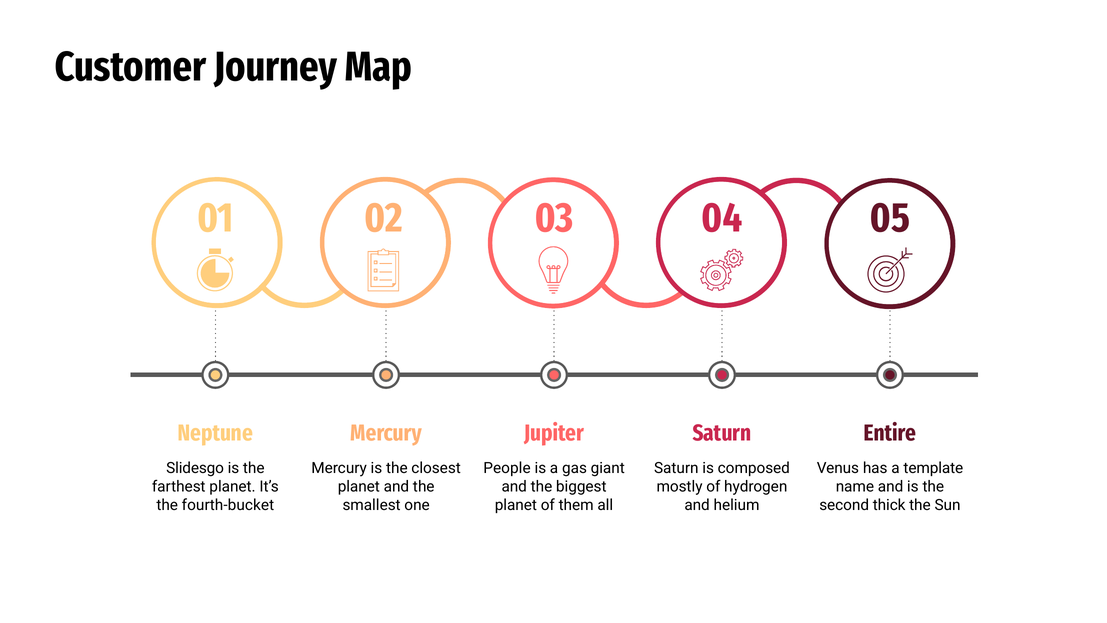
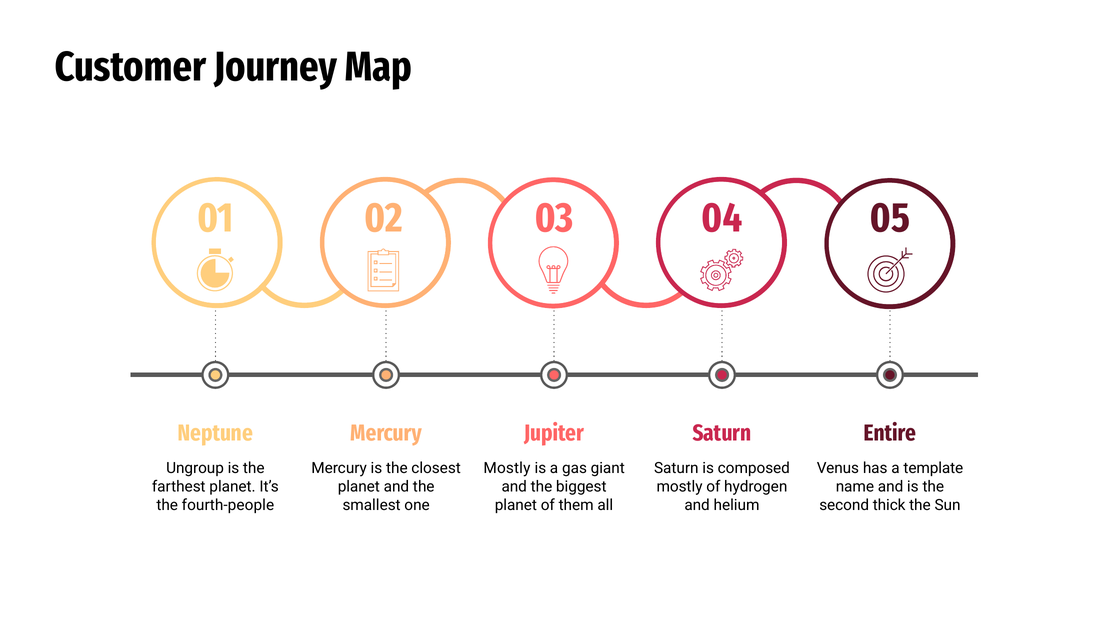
Slidesgo: Slidesgo -> Ungroup
People at (507, 468): People -> Mostly
fourth-bucket: fourth-bucket -> fourth-people
